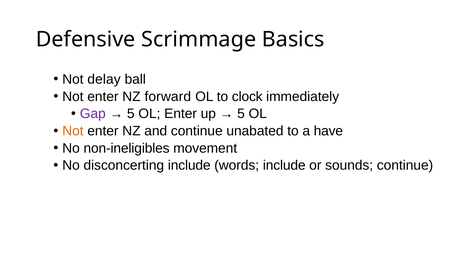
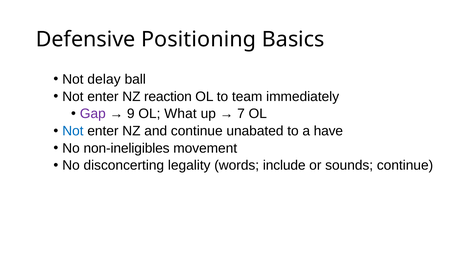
Scrimmage: Scrimmage -> Positioning
forward: forward -> reaction
clock: clock -> team
5 at (131, 114): 5 -> 9
OL Enter: Enter -> What
5 at (241, 114): 5 -> 7
Not at (73, 131) colour: orange -> blue
disconcerting include: include -> legality
